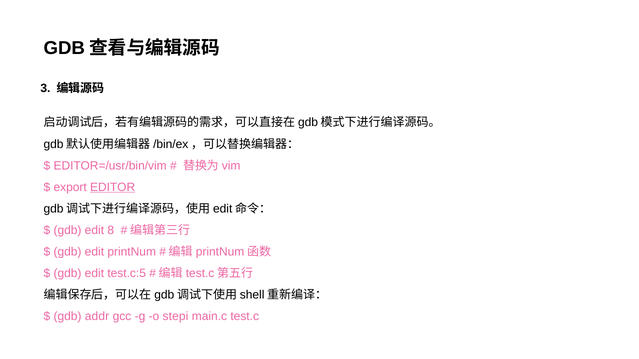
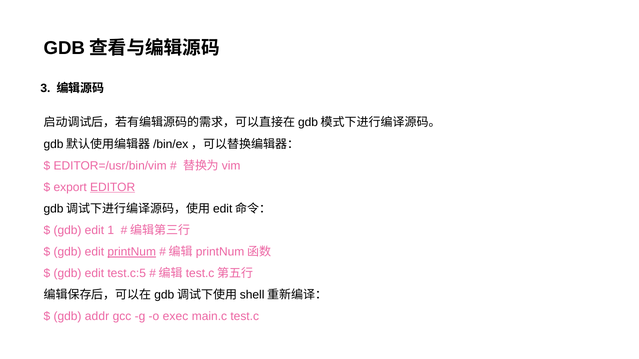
8: 8 -> 1
printNum underline: none -> present
stepi: stepi -> exec
